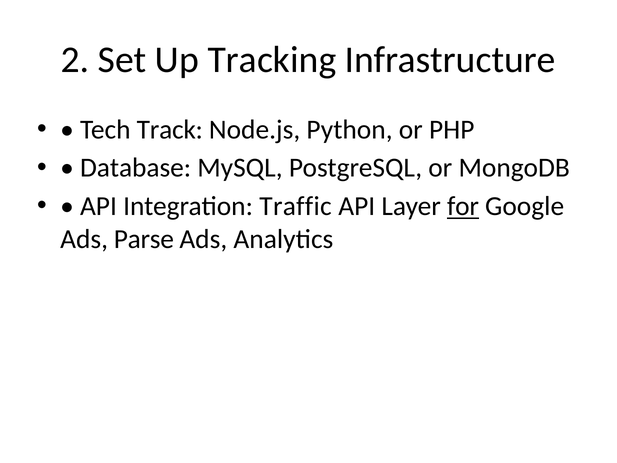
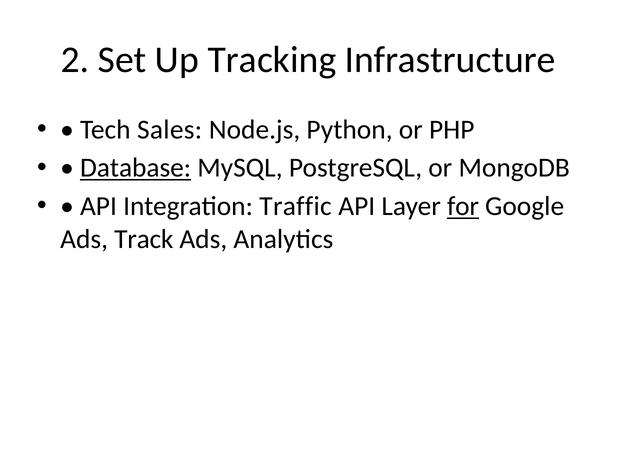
Track: Track -> Sales
Database underline: none -> present
Parse: Parse -> Track
